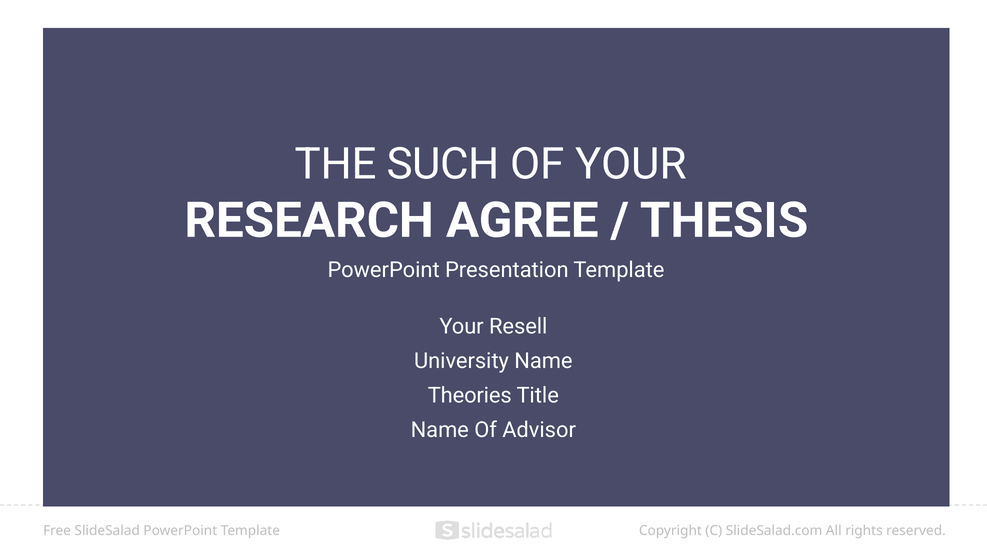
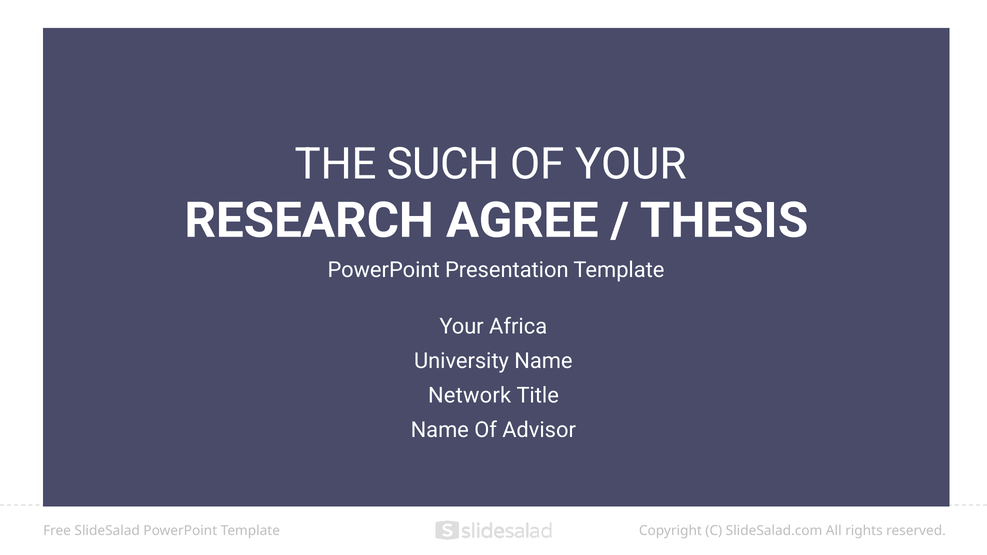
Resell: Resell -> Africa
Theories: Theories -> Network
